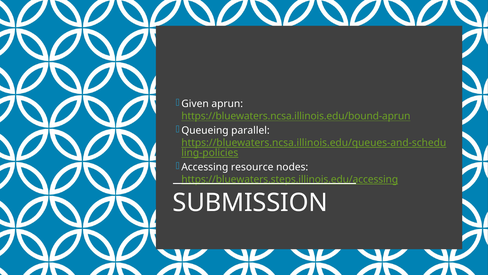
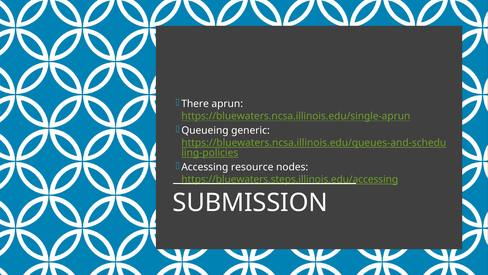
Given: Given -> There
https://bluewaters.ncsa.illinois.edu/bound-aprun: https://bluewaters.ncsa.illinois.edu/bound-aprun -> https://bluewaters.ncsa.illinois.edu/single-aprun
parallel: parallel -> generic
